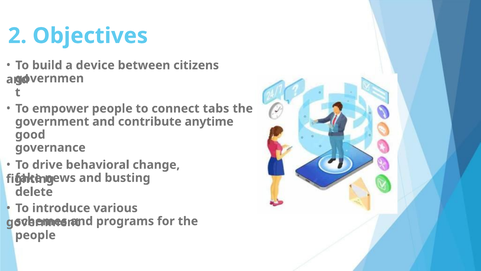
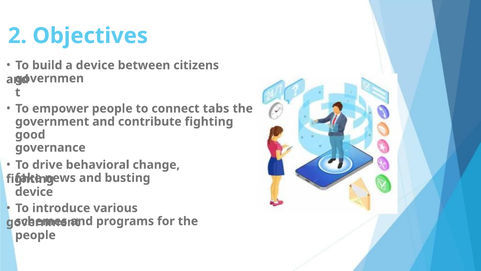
contribute anytime: anytime -> fighting
delete at (34, 192): delete -> device
